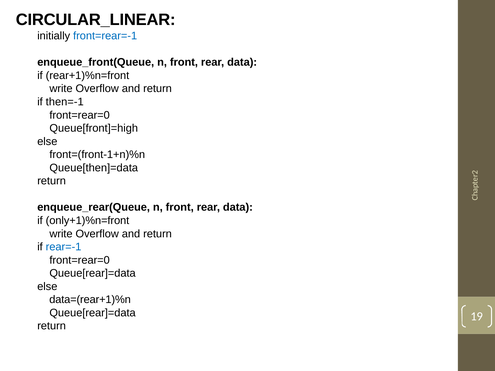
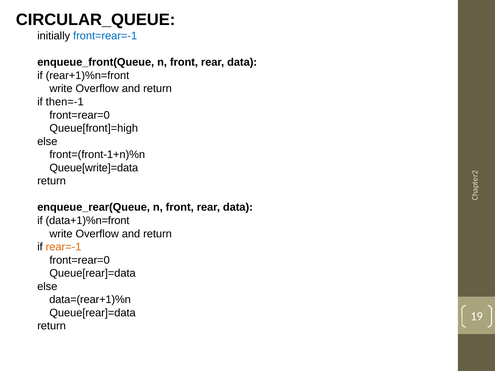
CIRCULAR_LINEAR: CIRCULAR_LINEAR -> CIRCULAR_QUEUE
Queue[then]=data: Queue[then]=data -> Queue[write]=data
only+1)%n=front: only+1)%n=front -> data+1)%n=front
rear=-1 colour: blue -> orange
